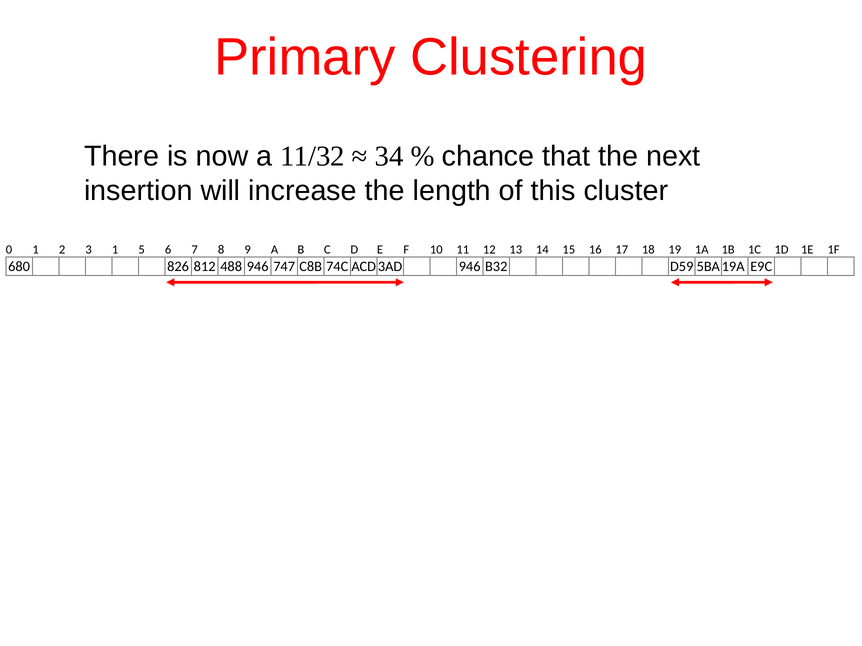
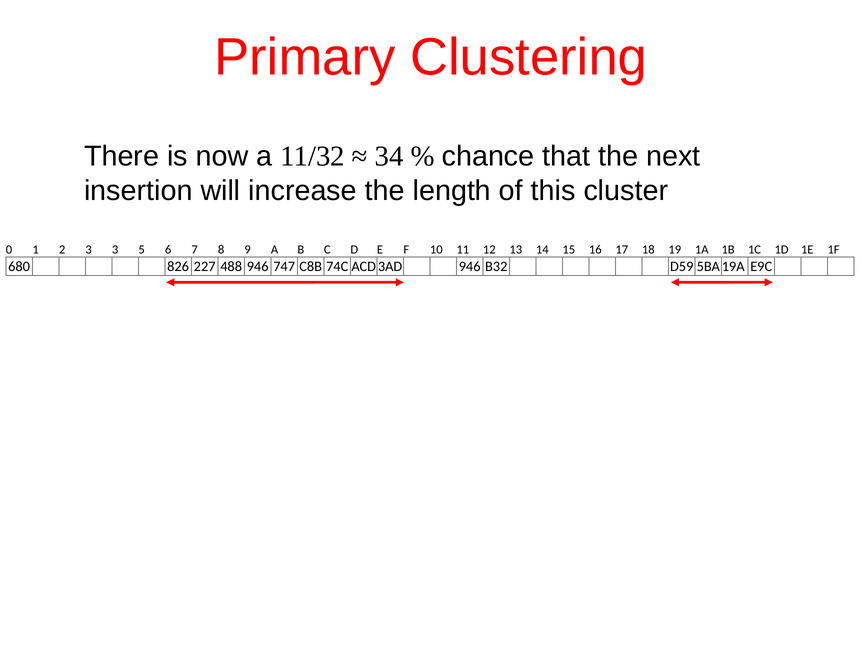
3 1: 1 -> 3
812: 812 -> 227
